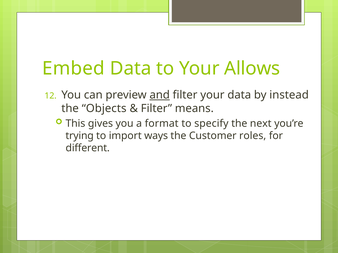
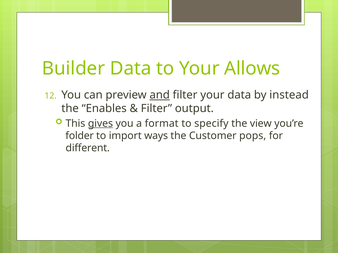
Embed: Embed -> Builder
Objects: Objects -> Enables
means: means -> output
gives underline: none -> present
next: next -> view
trying: trying -> folder
roles: roles -> pops
